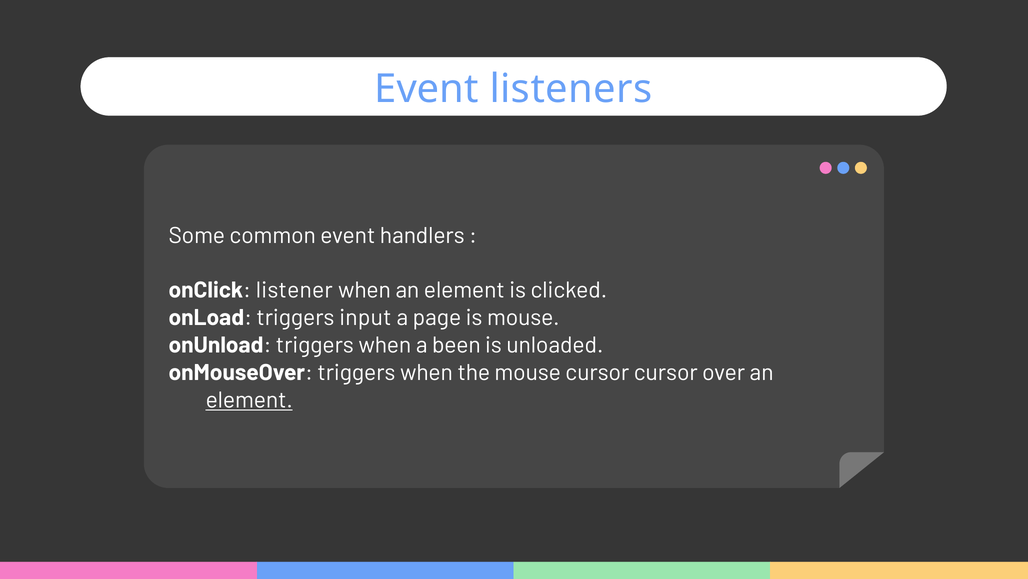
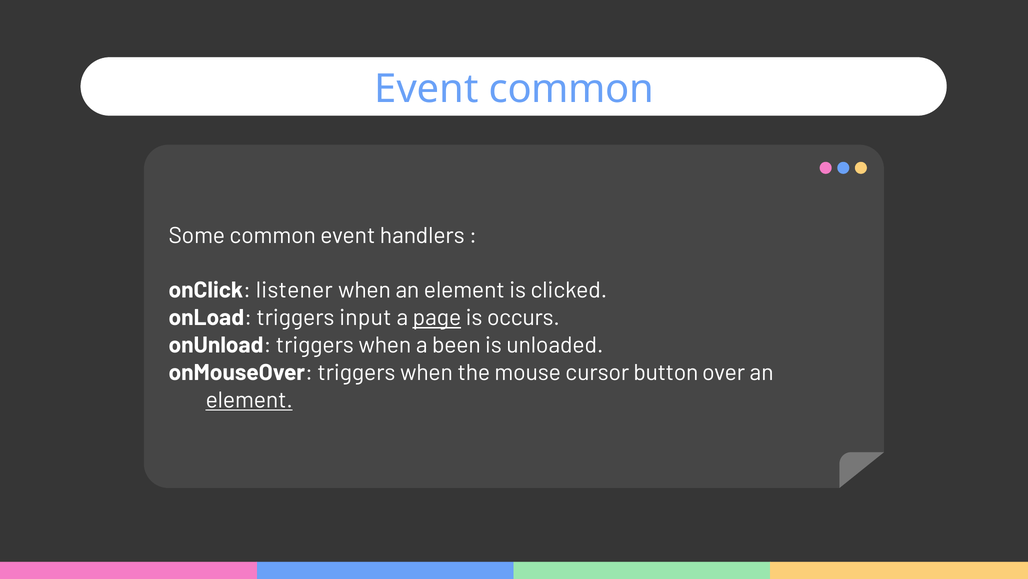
Event listeners: listeners -> common
page underline: none -> present
is mouse: mouse -> occurs
cursor cursor: cursor -> button
